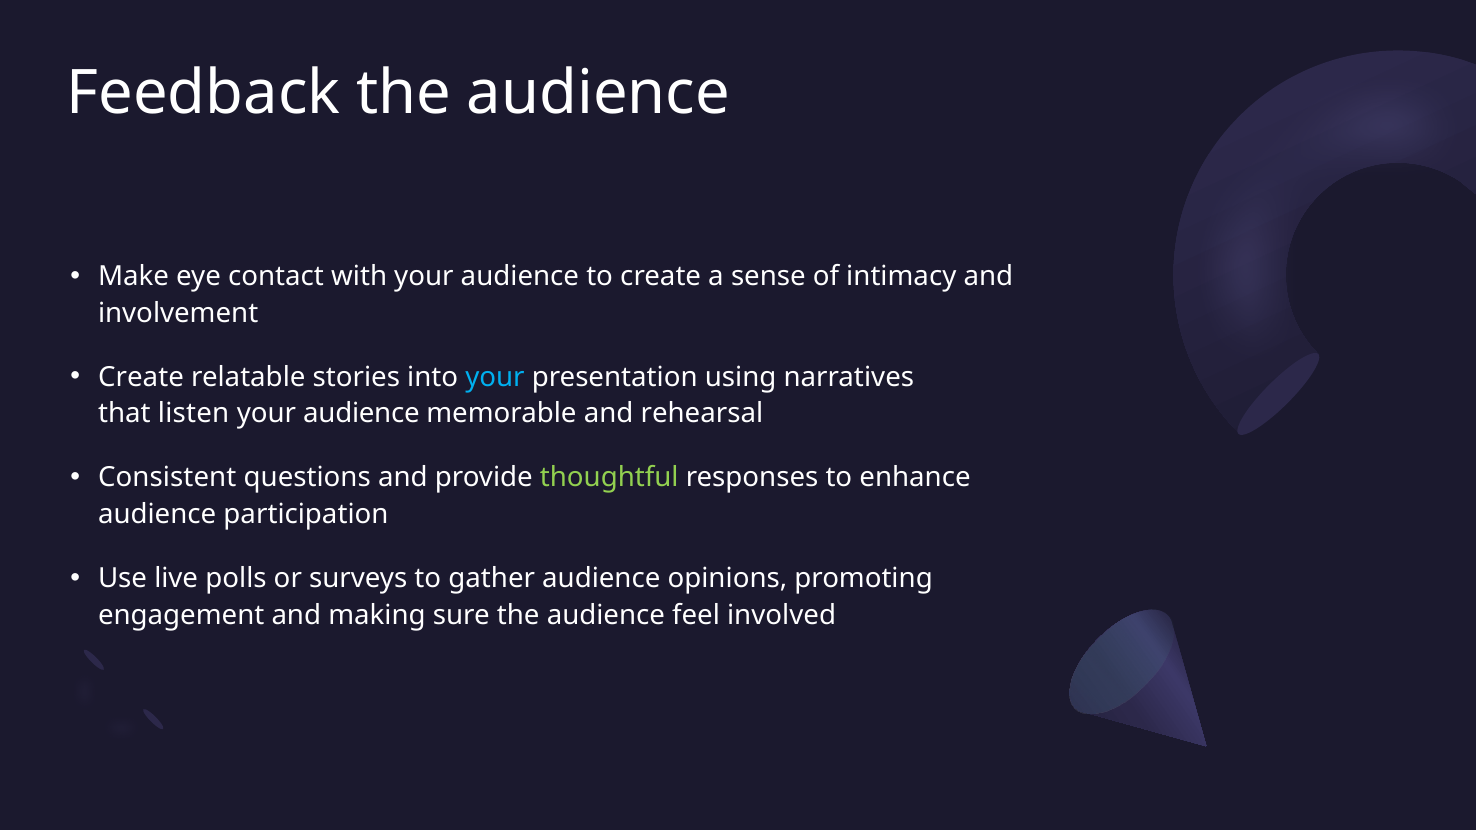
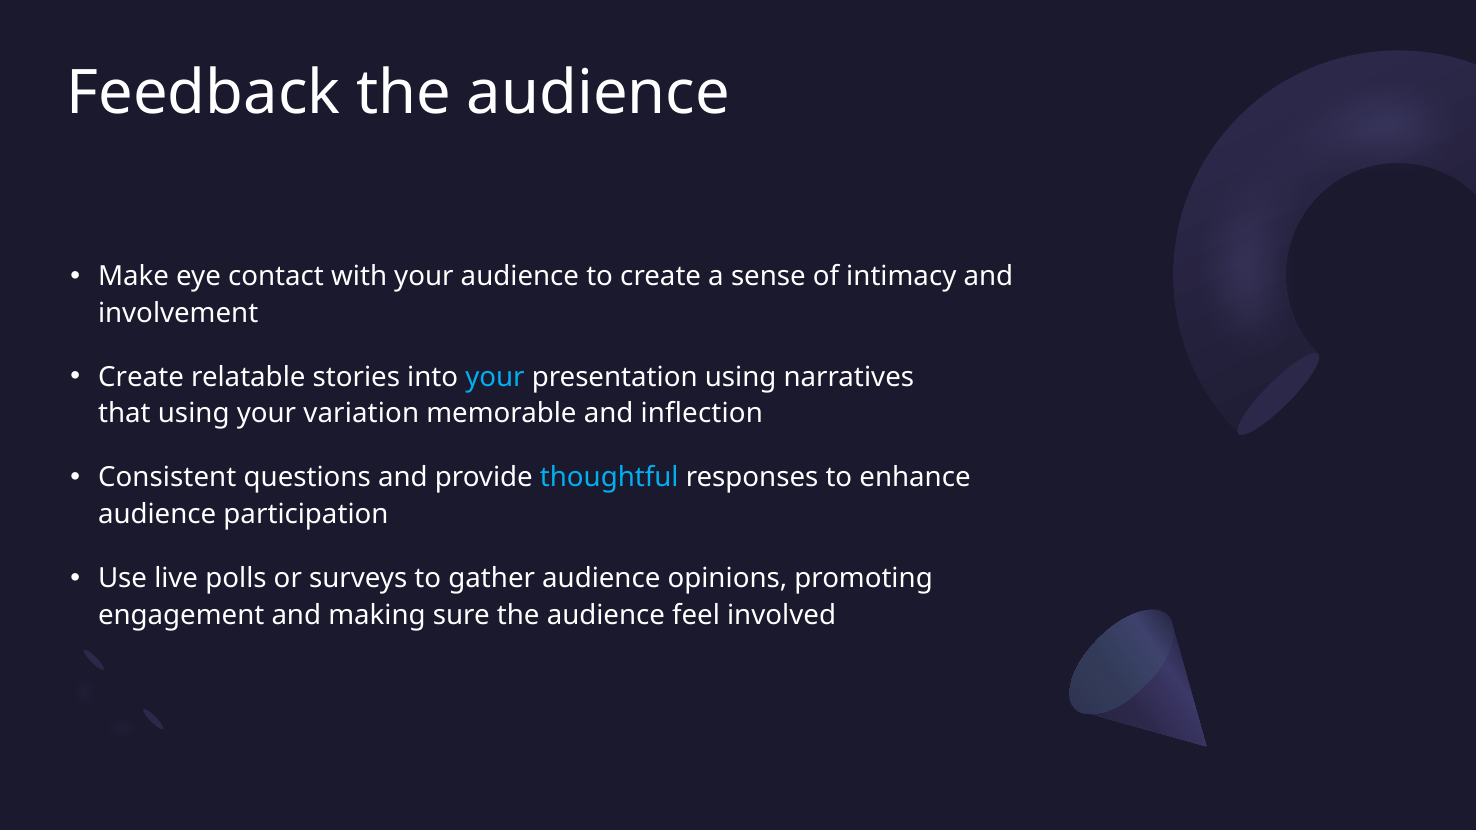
that listen: listen -> using
audience at (361, 414): audience -> variation
rehearsal: rehearsal -> inflection
thoughtful colour: light green -> light blue
